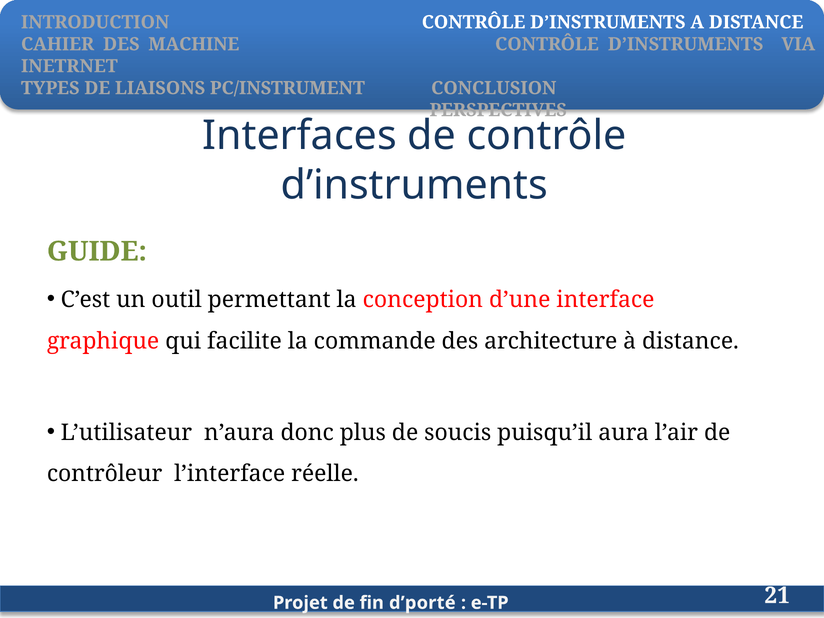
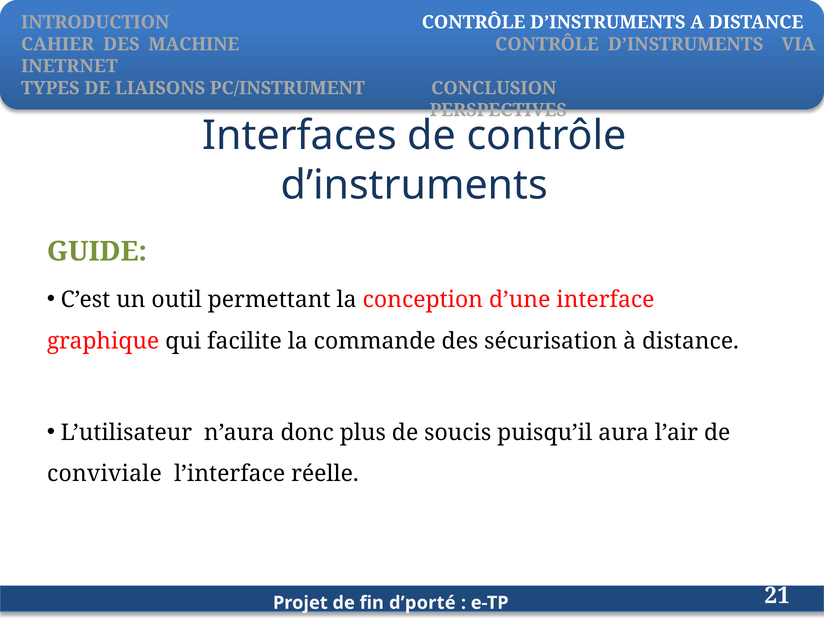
architecture: architecture -> sécurisation
contrôleur: contrôleur -> conviviale
